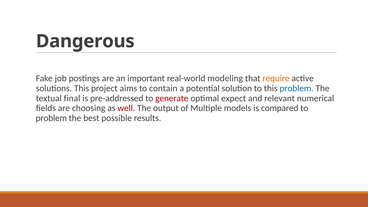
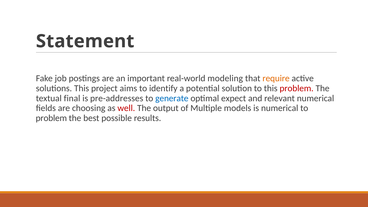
Dangerous: Dangerous -> Statement
contain: contain -> identify
problem at (297, 88) colour: blue -> red
pre-addressed: pre-addressed -> pre-addresses
generate colour: red -> blue
is compared: compared -> numerical
